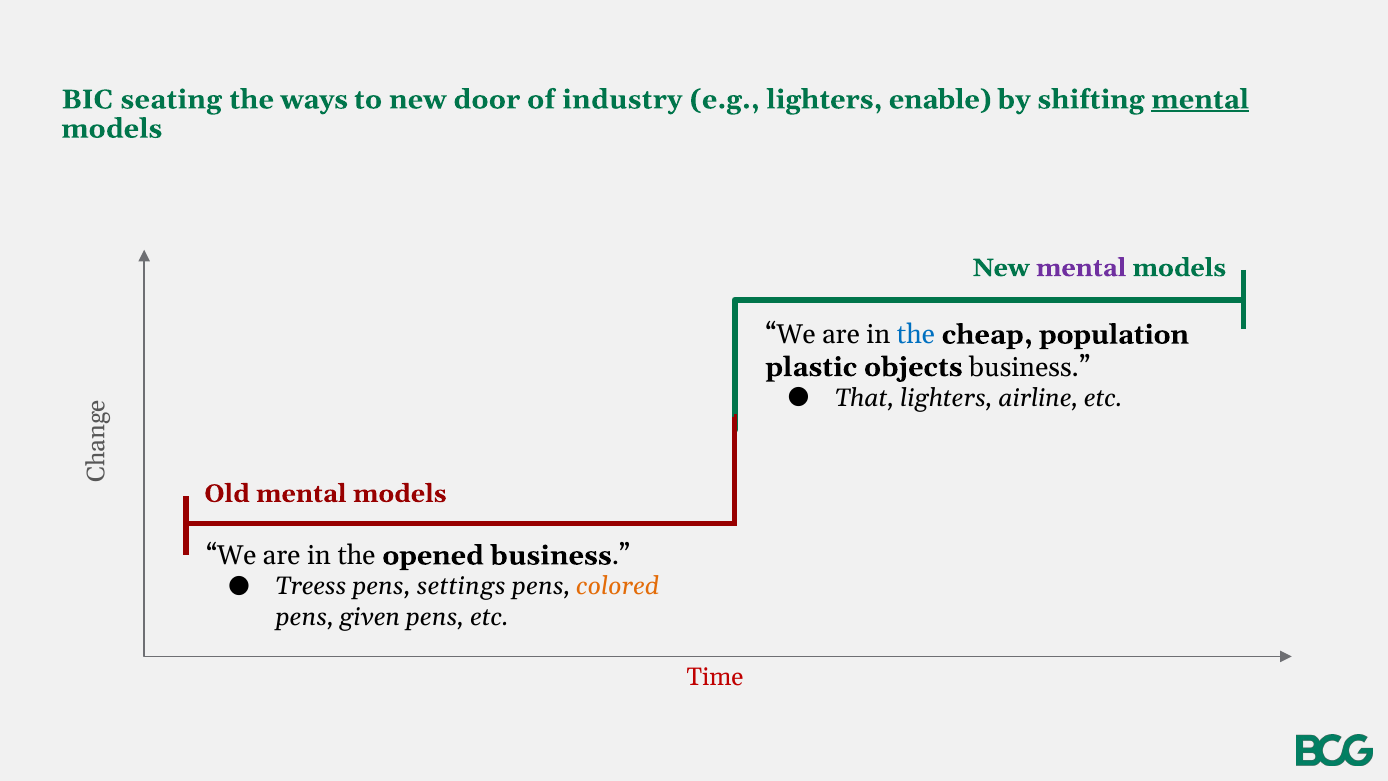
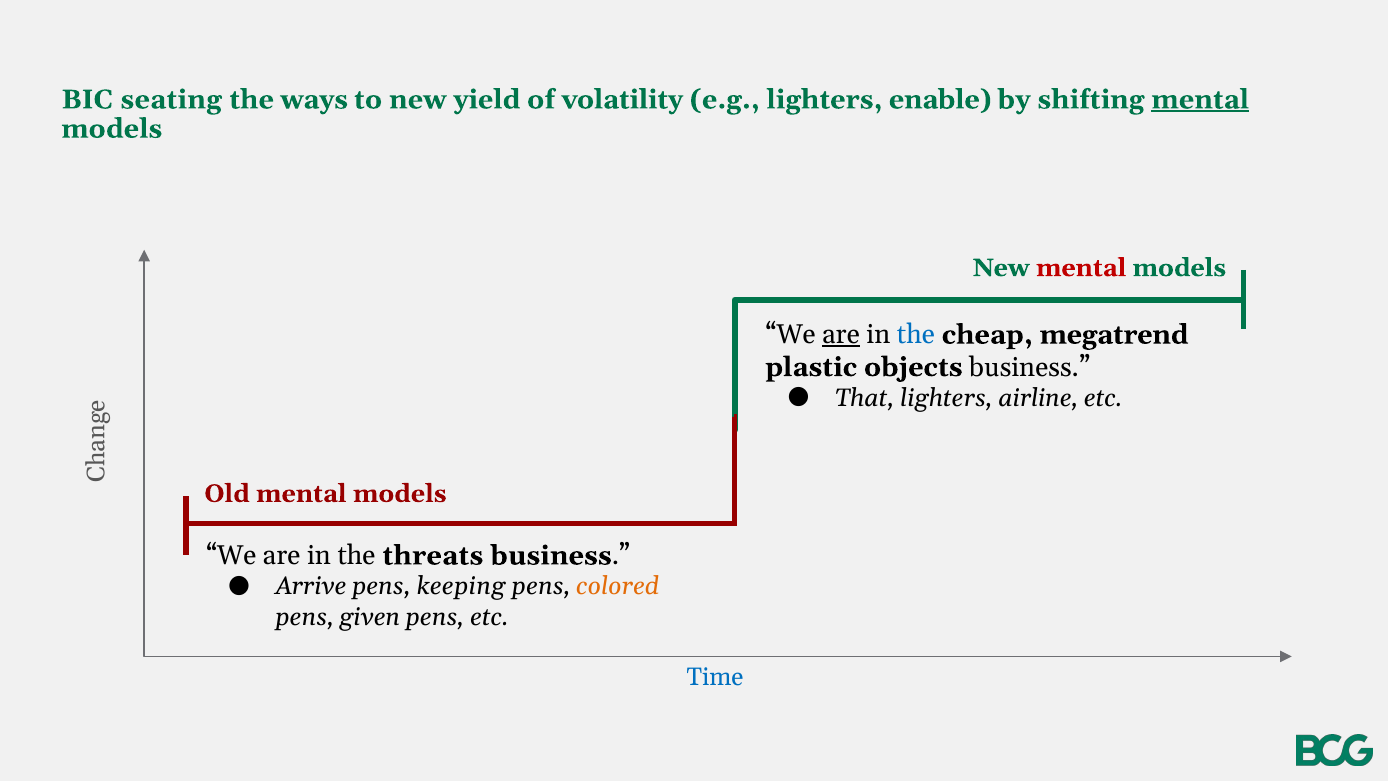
door: door -> yield
industry: industry -> volatility
mental at (1081, 268) colour: purple -> red
are at (841, 335) underline: none -> present
population: population -> megatrend
opened: opened -> threats
Treess: Treess -> Arrive
settings: settings -> keeping
Time colour: red -> blue
